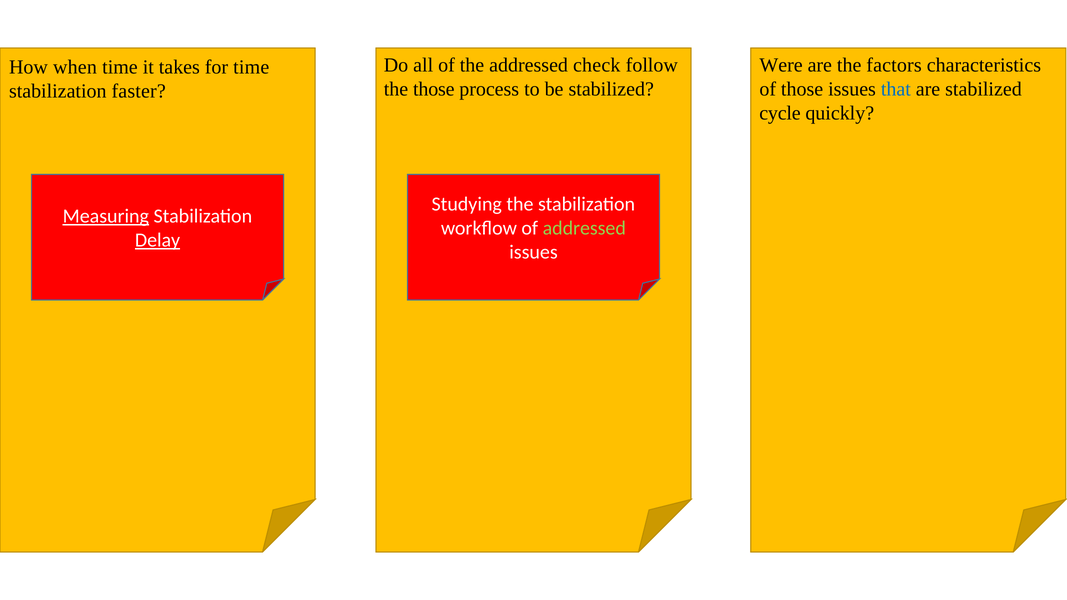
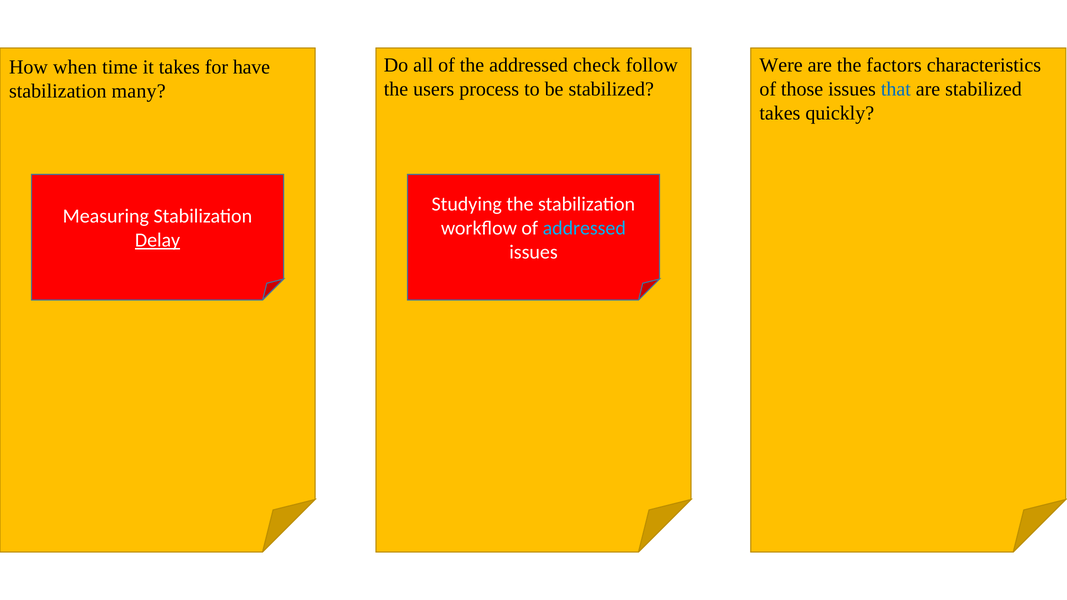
for time: time -> have
the those: those -> users
faster: faster -> many
cycle at (780, 113): cycle -> takes
Measuring underline: present -> none
addressed at (584, 228) colour: light green -> light blue
